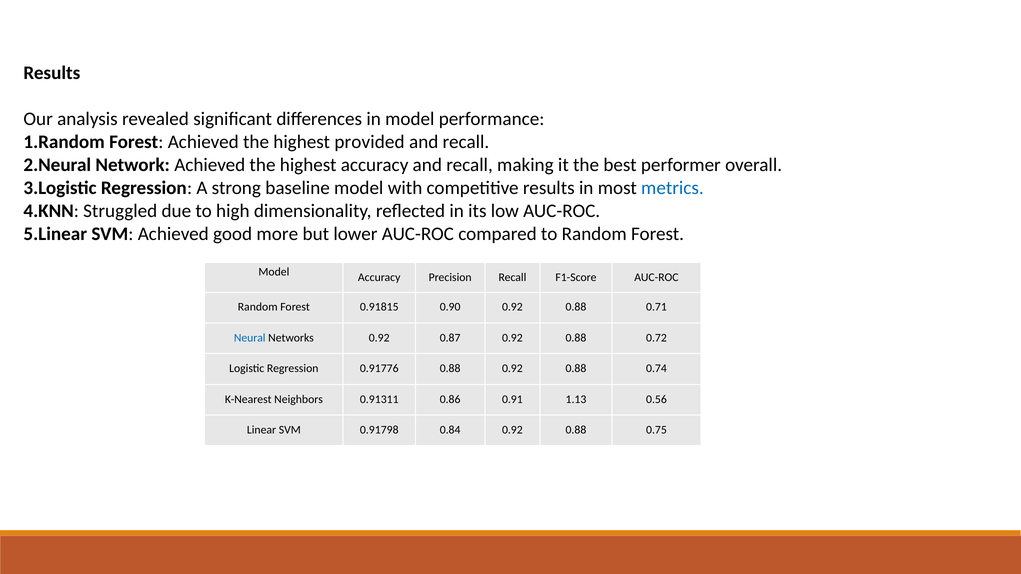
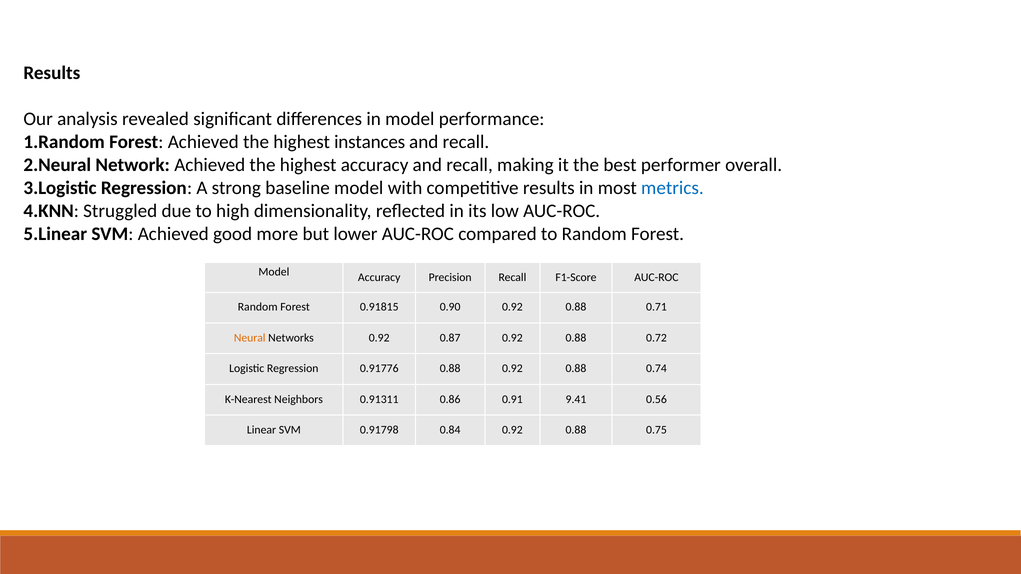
provided: provided -> instances
Neural colour: blue -> orange
1.13: 1.13 -> 9.41
